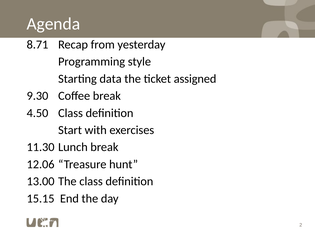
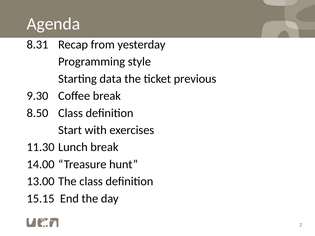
8.71: 8.71 -> 8.31
assigned: assigned -> previous
4.50: 4.50 -> 8.50
12.06: 12.06 -> 14.00
